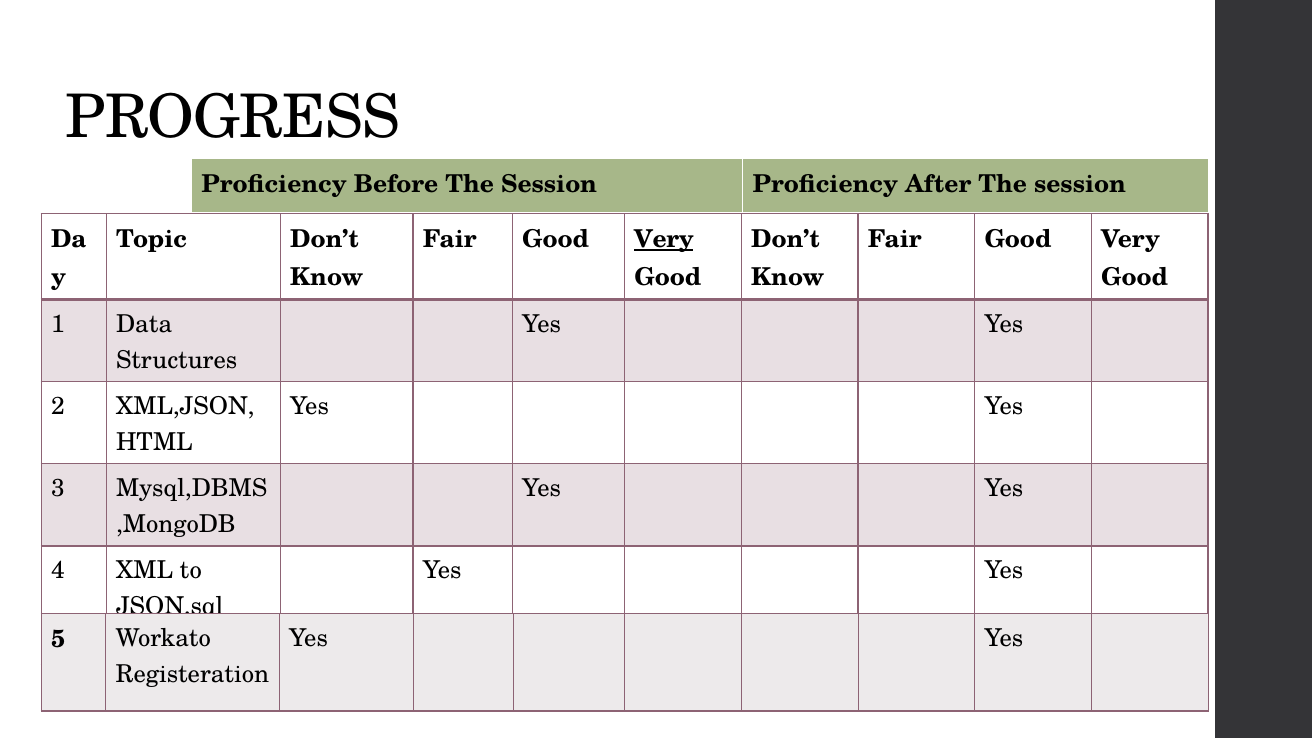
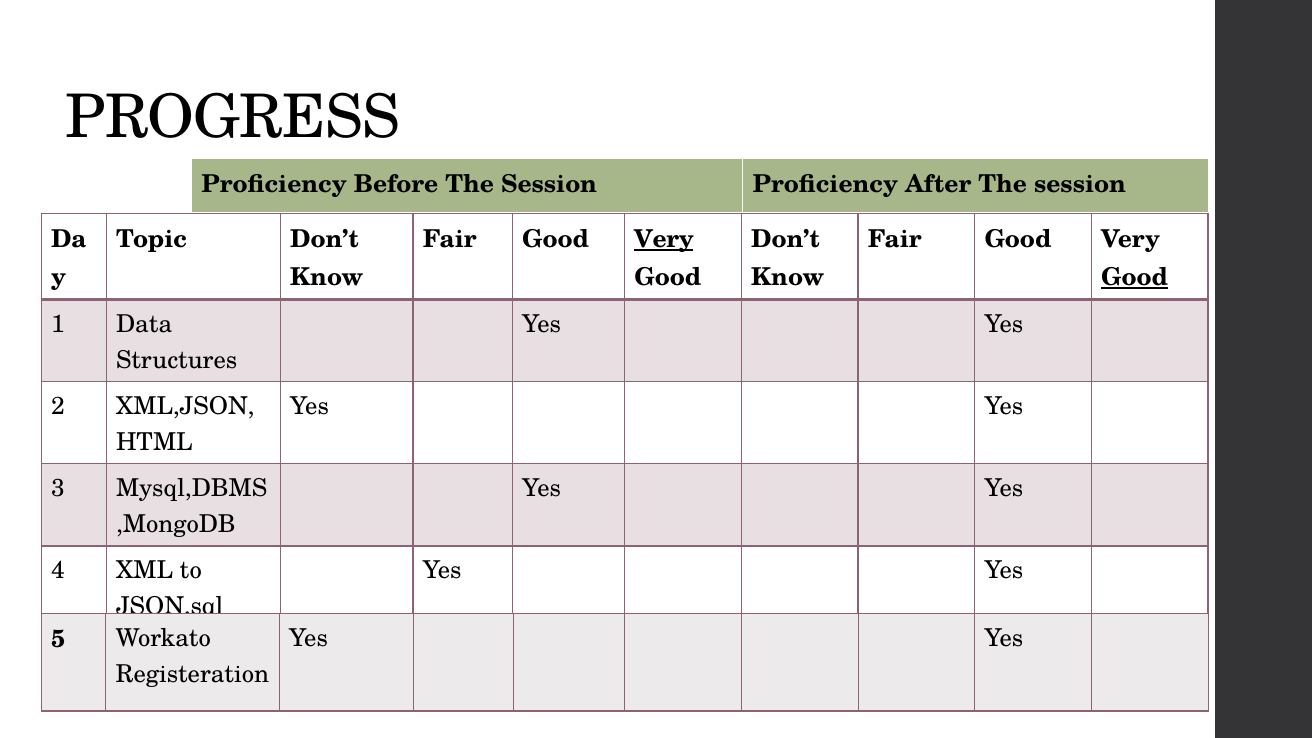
Good at (1135, 277) underline: none -> present
